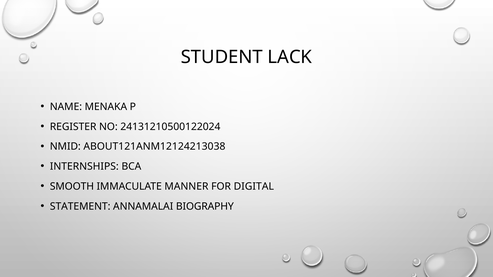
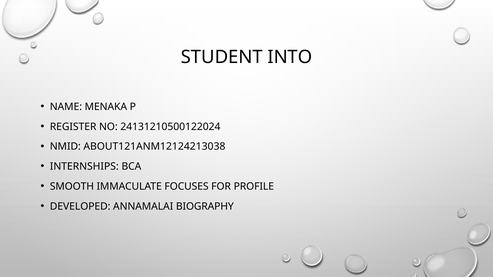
LACK: LACK -> INTO
MANNER: MANNER -> FOCUSES
DIGITAL: DIGITAL -> PROFILE
STATEMENT: STATEMENT -> DEVELOPED
